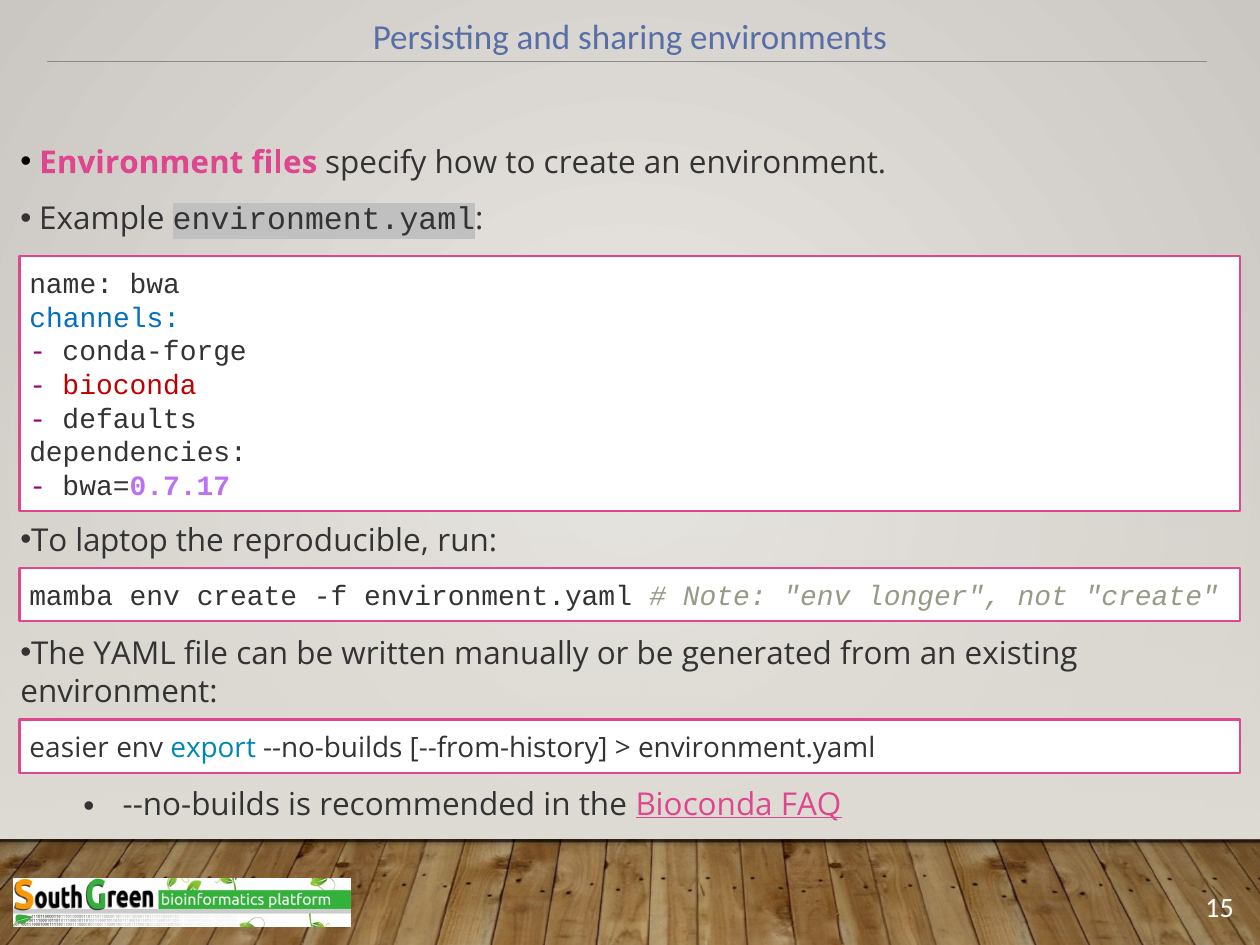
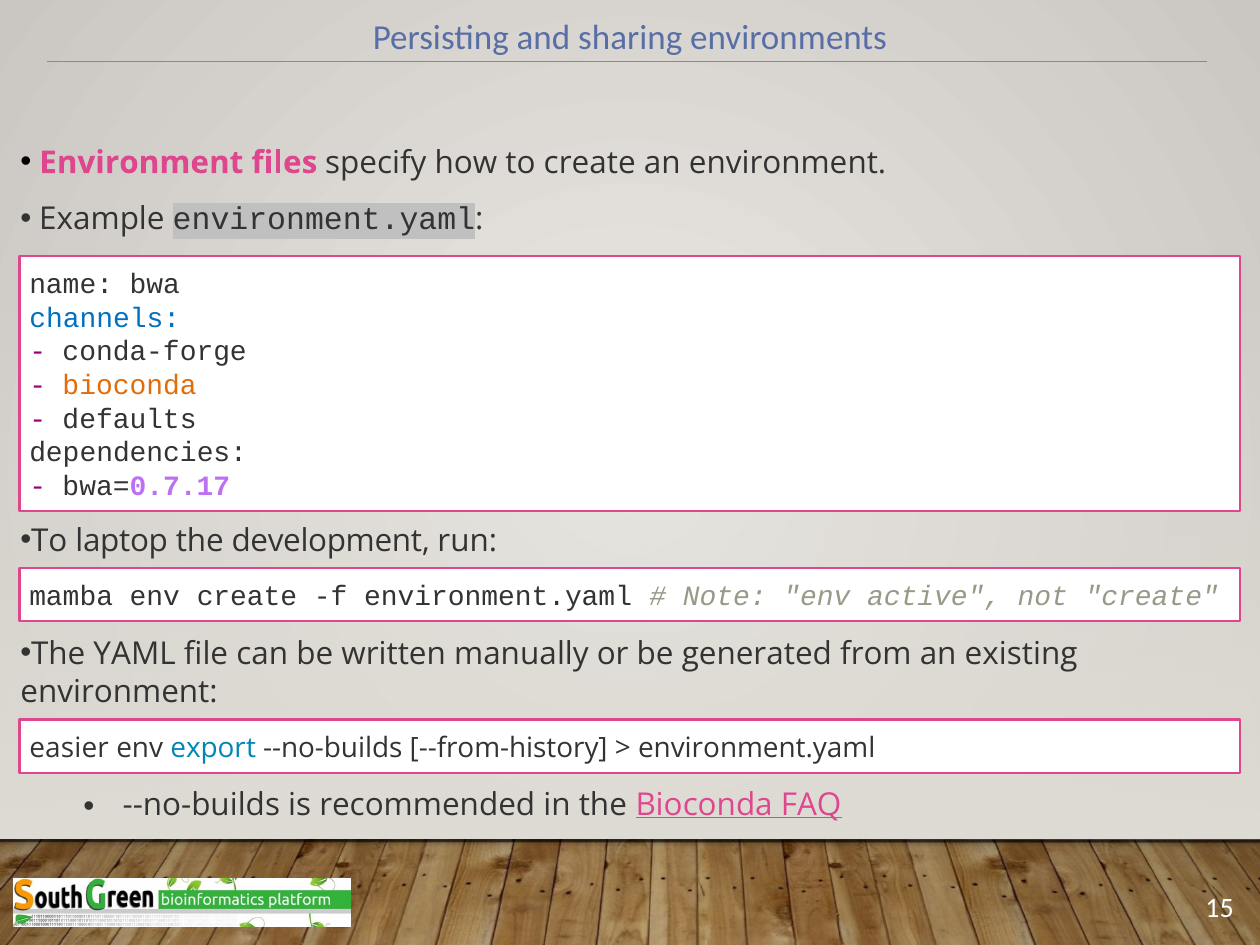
bioconda at (130, 385) colour: red -> orange
reproducible: reproducible -> development
longer: longer -> active
